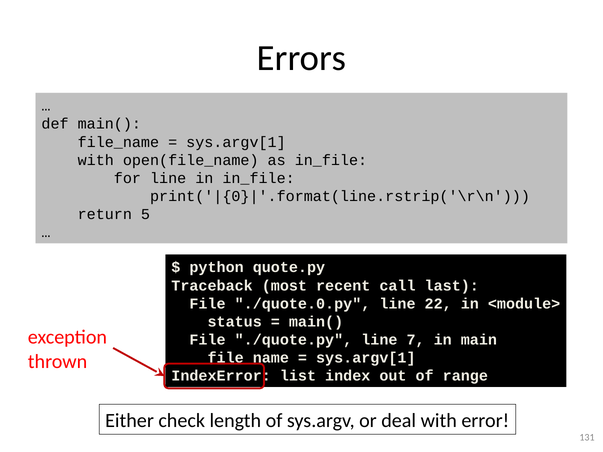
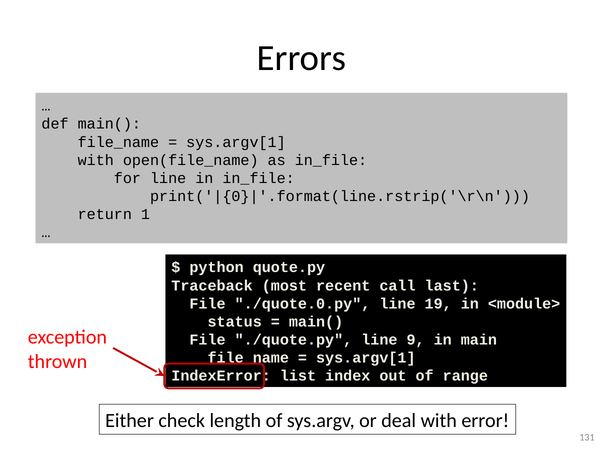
5: 5 -> 1
22: 22 -> 19
7: 7 -> 9
